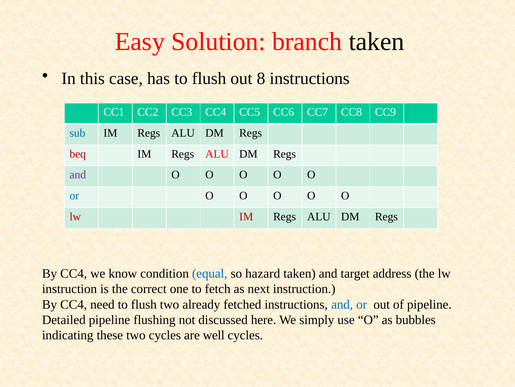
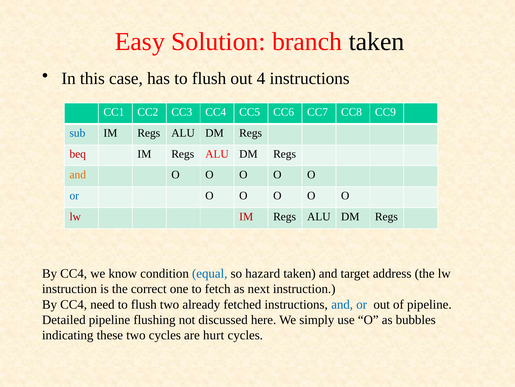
8: 8 -> 4
and at (78, 174) colour: purple -> orange
well: well -> hurt
